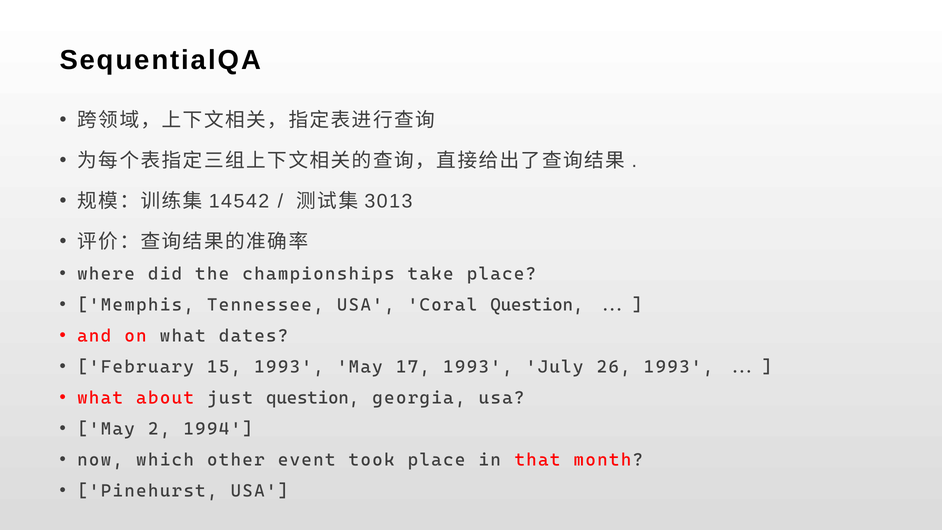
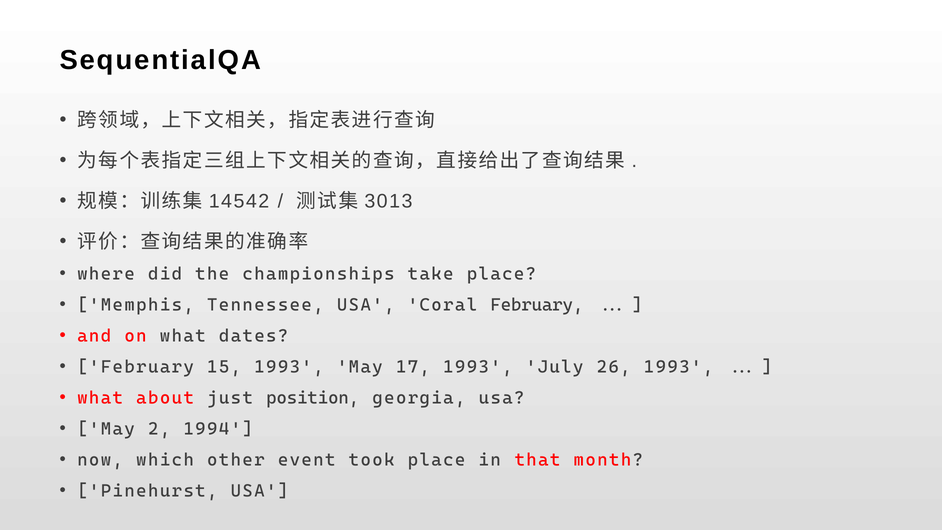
Coral Question: Question -> February
just question: question -> position
